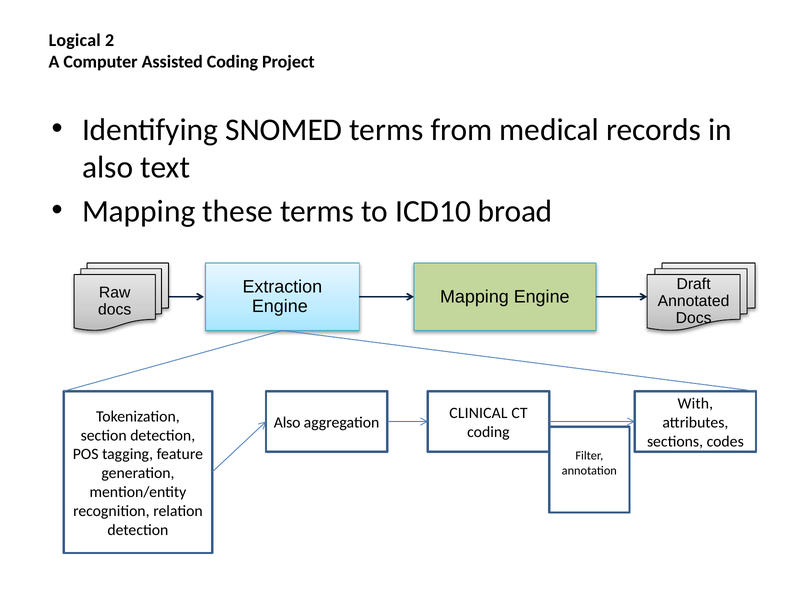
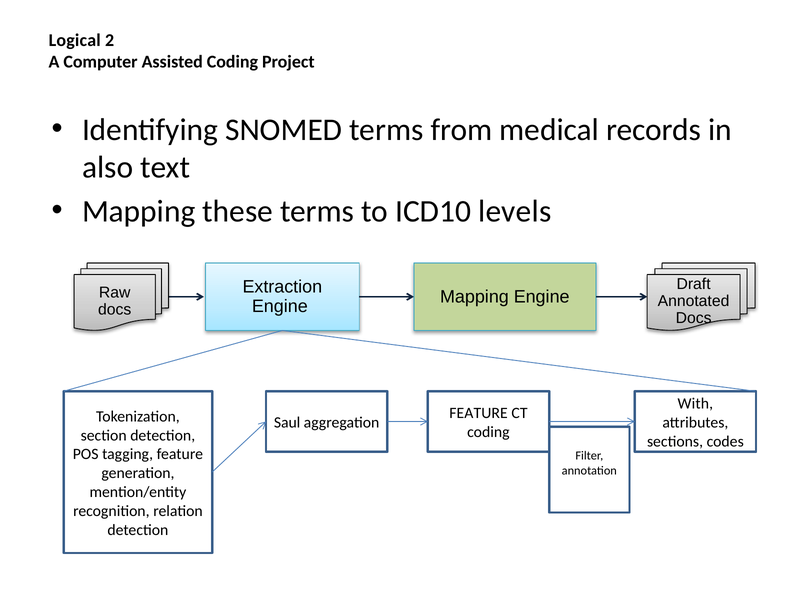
broad: broad -> levels
CLINICAL at (478, 413): CLINICAL -> FEATURE
Also at (287, 422): Also -> Saul
